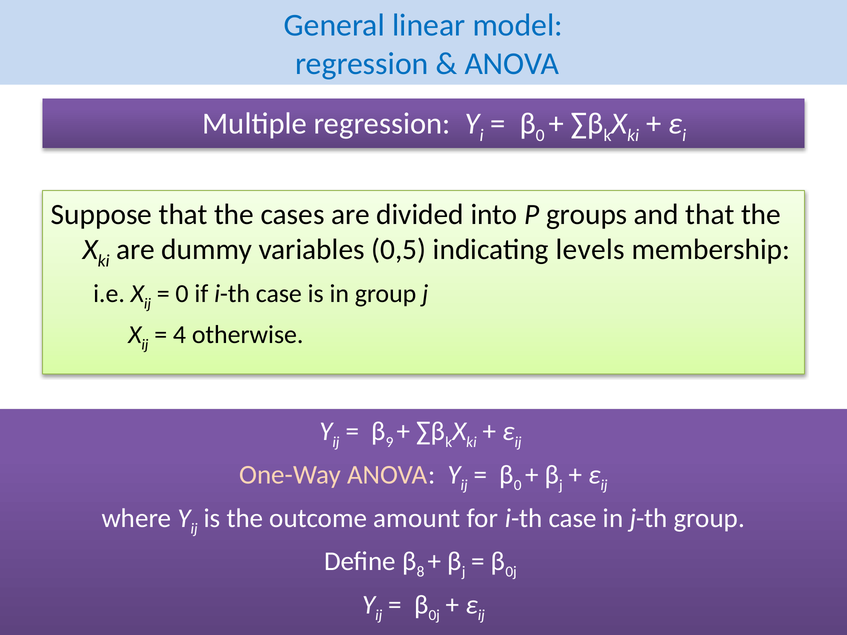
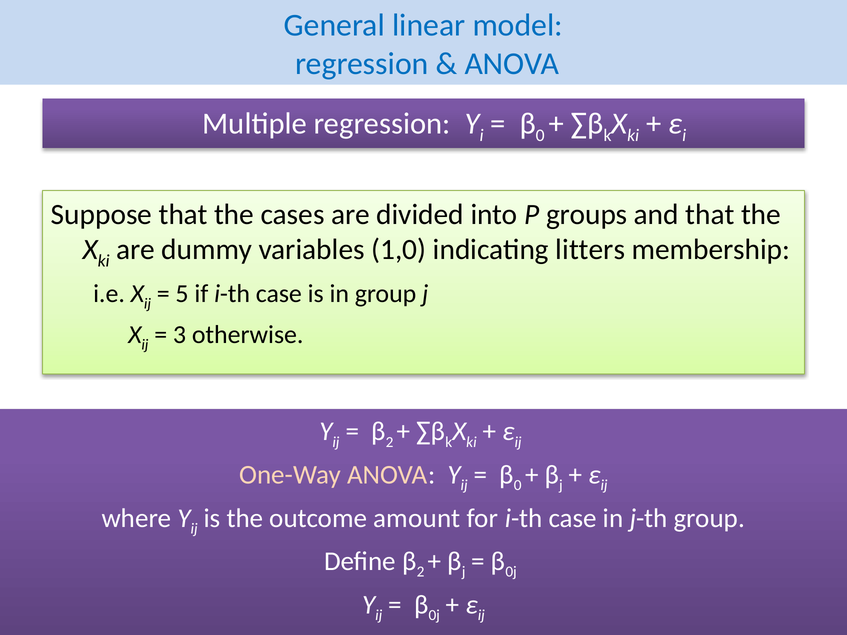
0,5: 0,5 -> 1,0
levels: levels -> litters
0 at (182, 294): 0 -> 5
4: 4 -> 3
9 at (390, 442): 9 -> 2
8 at (421, 572): 8 -> 2
